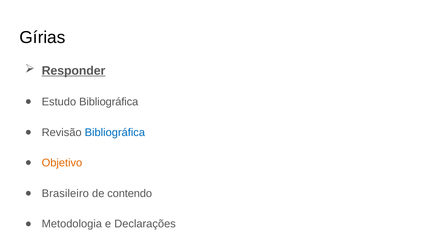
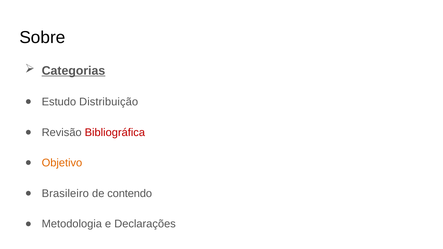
Gírias: Gírias -> Sobre
Responder: Responder -> Categorias
Estudo Bibliográfica: Bibliográfica -> Distribuição
Bibliográfica at (115, 132) colour: blue -> red
